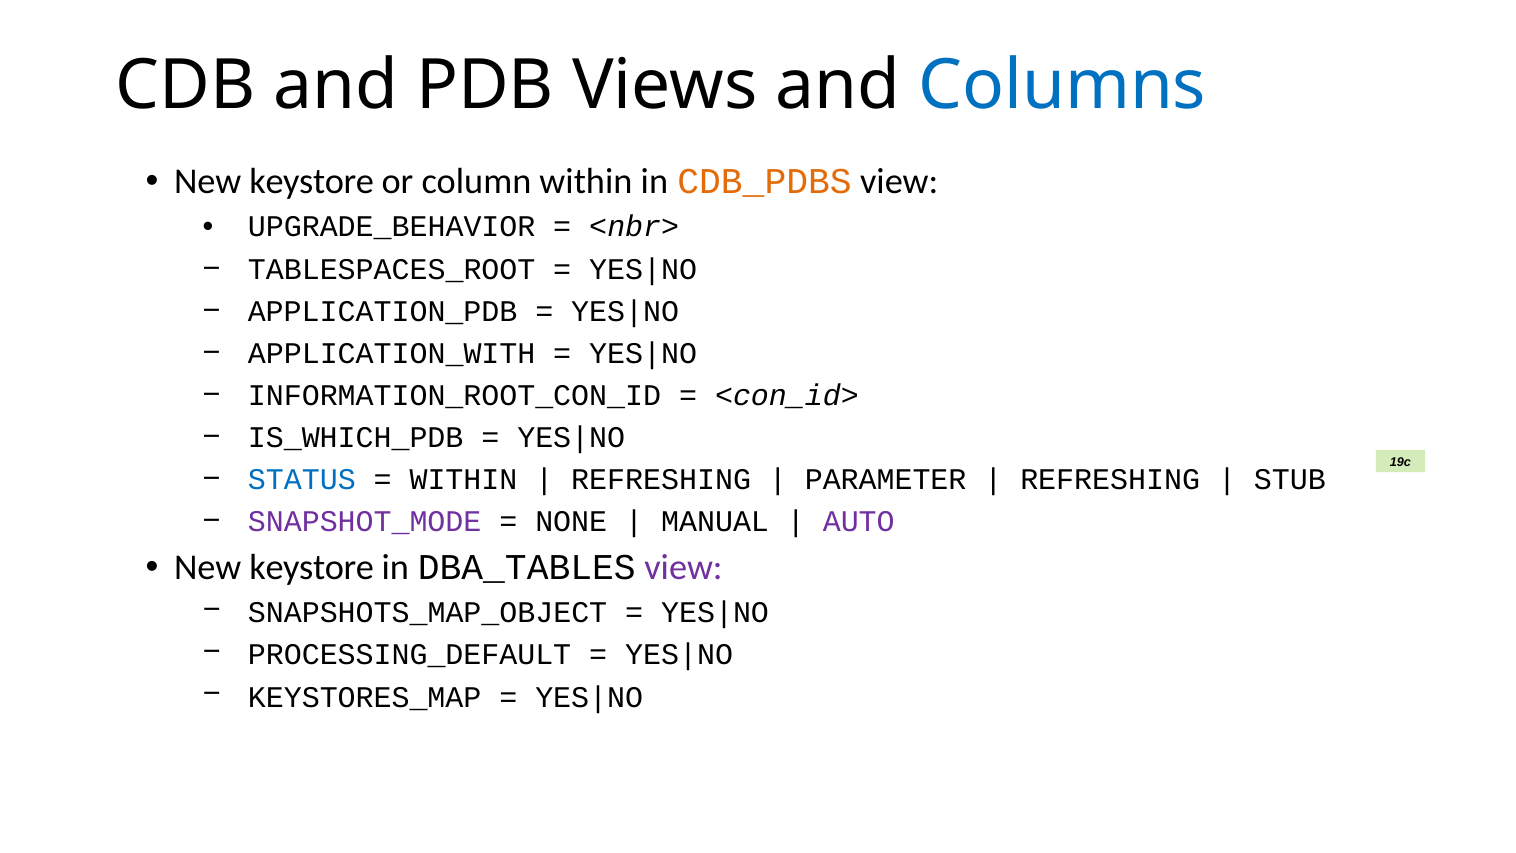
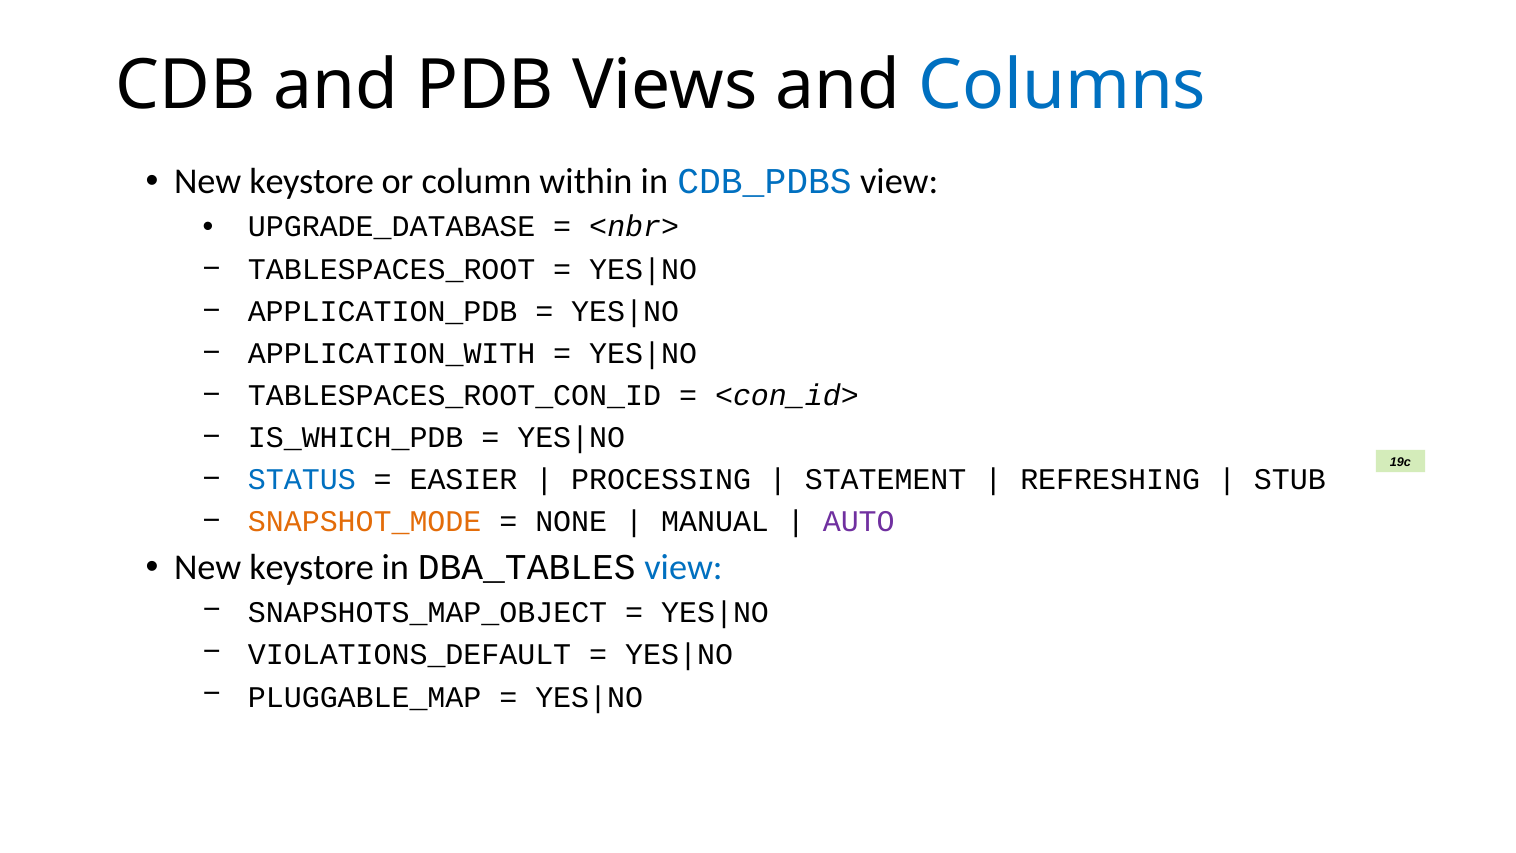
CDB_PDBS colour: orange -> blue
UPGRADE_BEHAVIOR: UPGRADE_BEHAVIOR -> UPGRADE_DATABASE
INFORMATION_ROOT_CON_ID: INFORMATION_ROOT_CON_ID -> TABLESPACES_ROOT_CON_ID
WITHIN at (463, 480): WITHIN -> EASIER
REFRESHING at (661, 480): REFRESHING -> PROCESSING
PARAMETER: PARAMETER -> STATEMENT
SNAPSHOT_MODE colour: purple -> orange
view at (683, 567) colour: purple -> blue
PROCESSING_DEFAULT: PROCESSING_DEFAULT -> VIOLATIONS_DEFAULT
KEYSTORES_MAP: KEYSTORES_MAP -> PLUGGABLE_MAP
